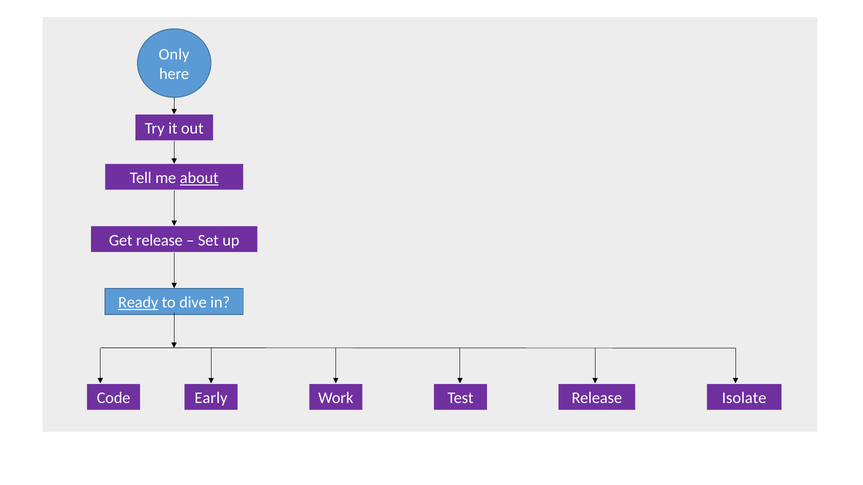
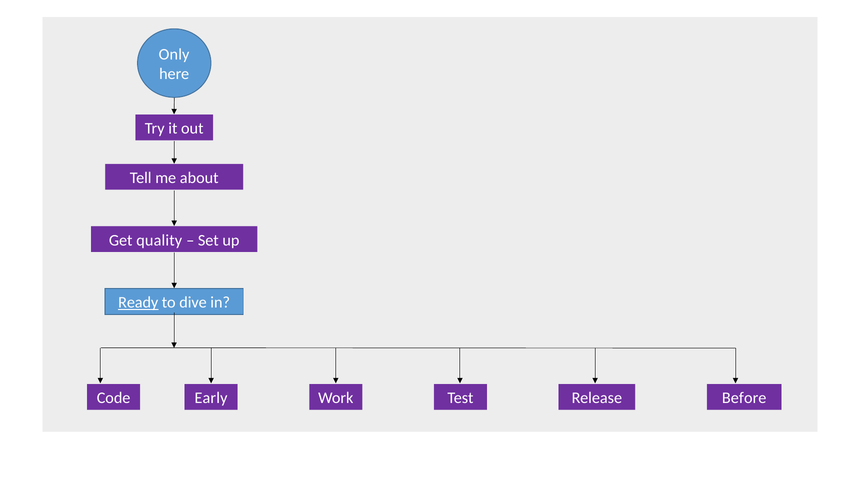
about underline: present -> none
Get release: release -> quality
Isolate: Isolate -> Before
